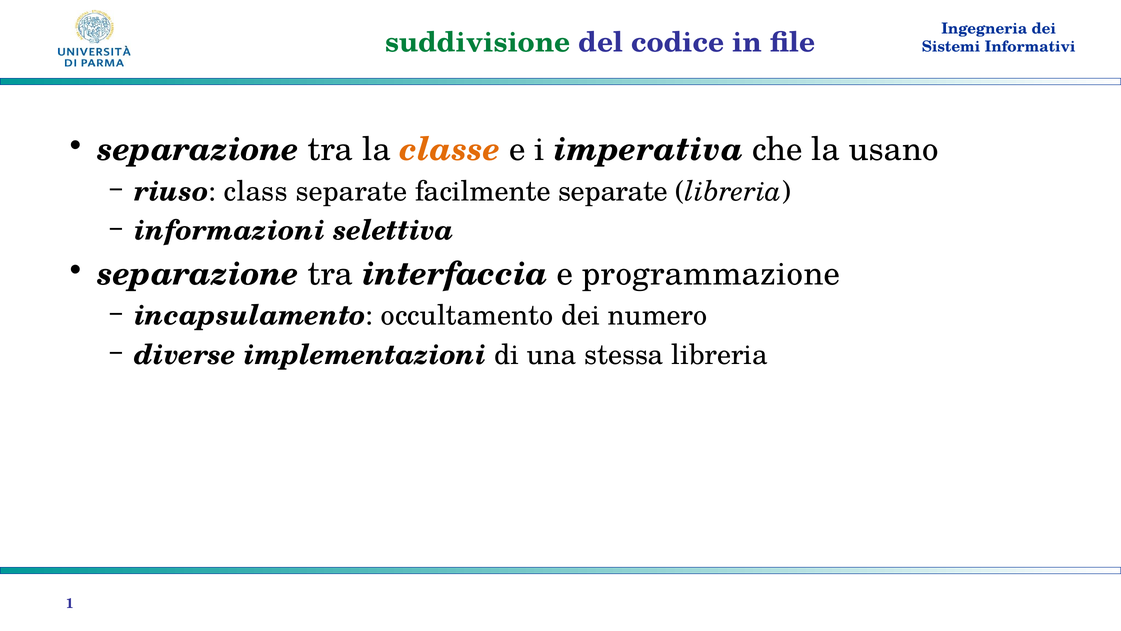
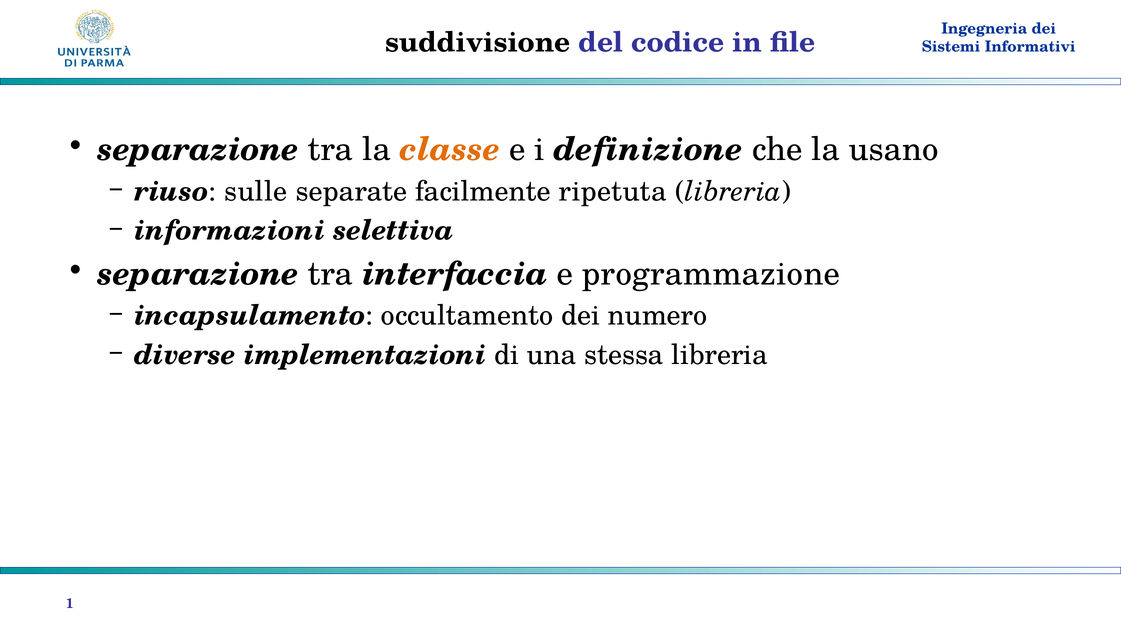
suddivisione colour: green -> black
imperativa: imperativa -> definizione
class: class -> sulle
facilmente separate: separate -> ripetuta
